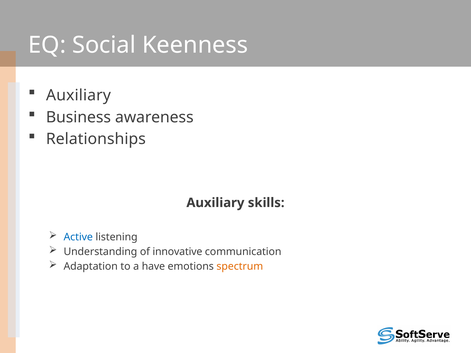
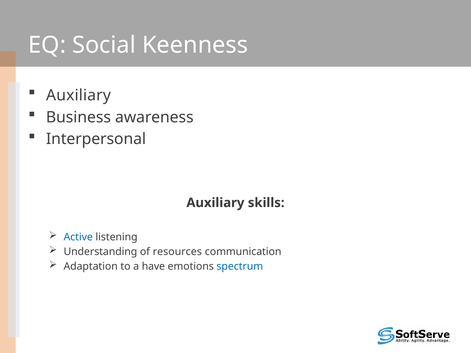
Relationships: Relationships -> Interpersonal
innovative: innovative -> resources
spectrum colour: orange -> blue
